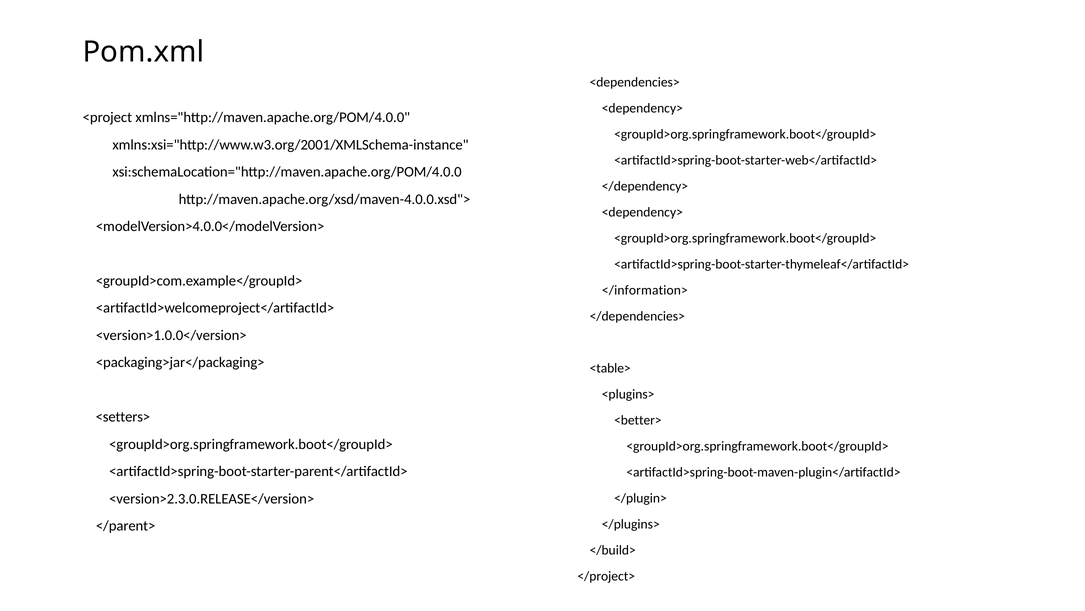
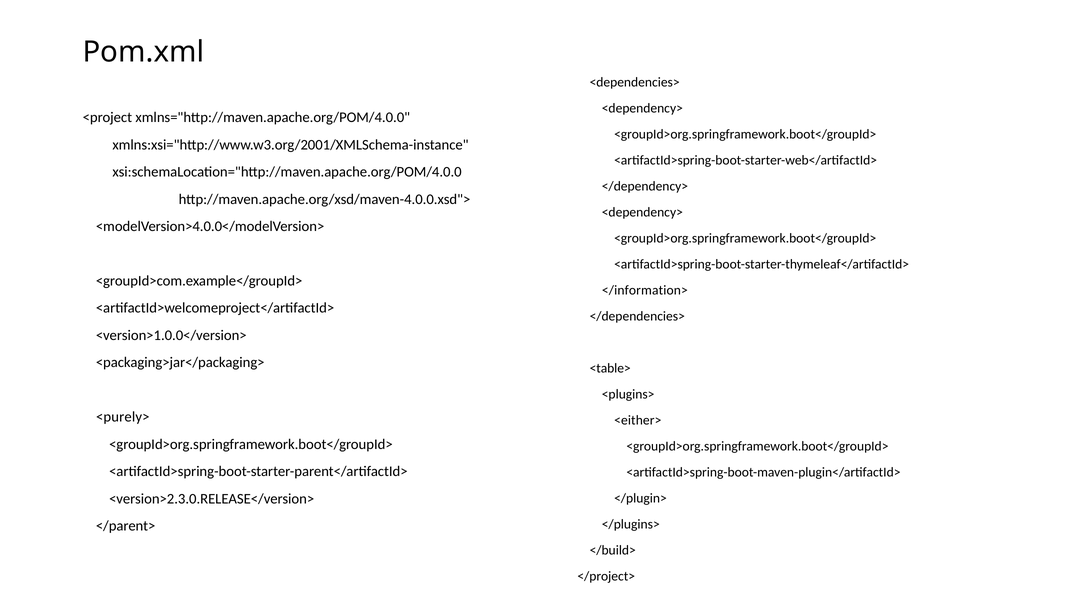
<setters>: <setters> -> <purely>
<better>: <better> -> <either>
